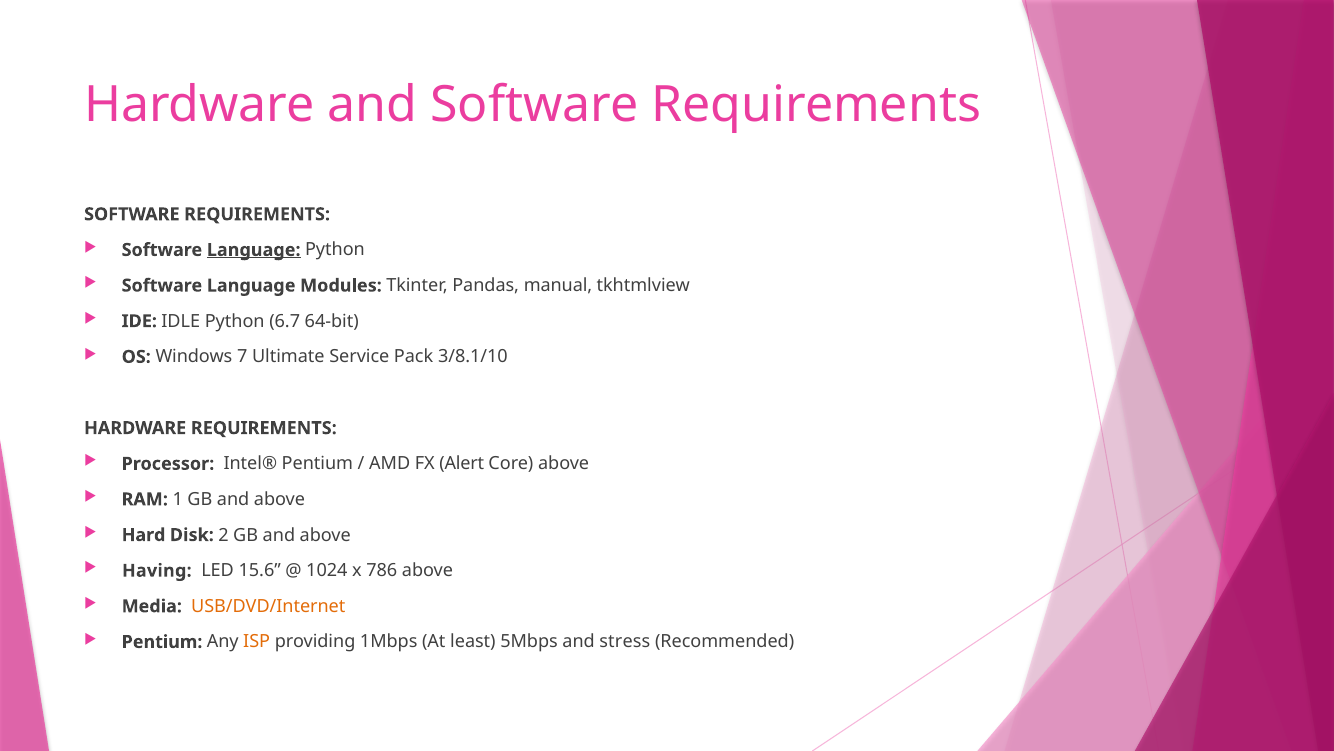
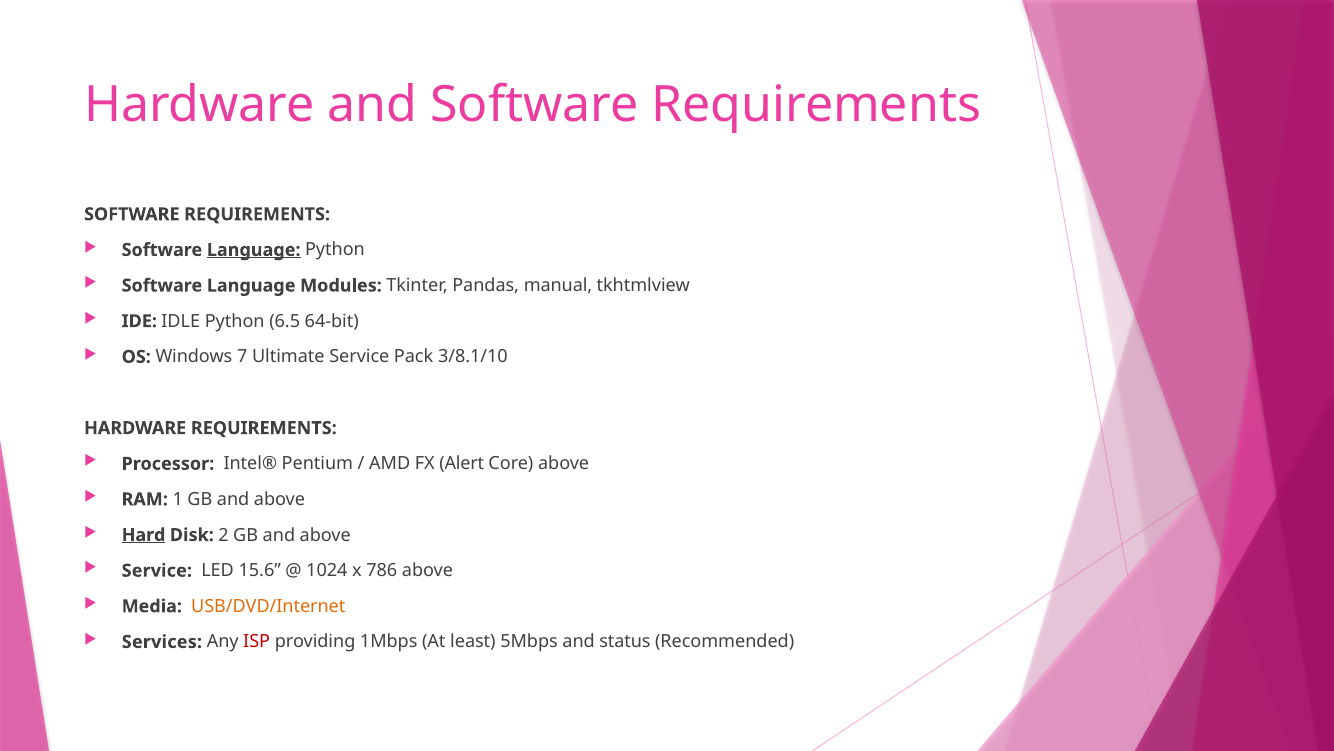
6.7: 6.7 -> 6.5
Hard underline: none -> present
Having at (157, 570): Having -> Service
Pentium at (162, 641): Pentium -> Services
ISP colour: orange -> red
stress: stress -> status
